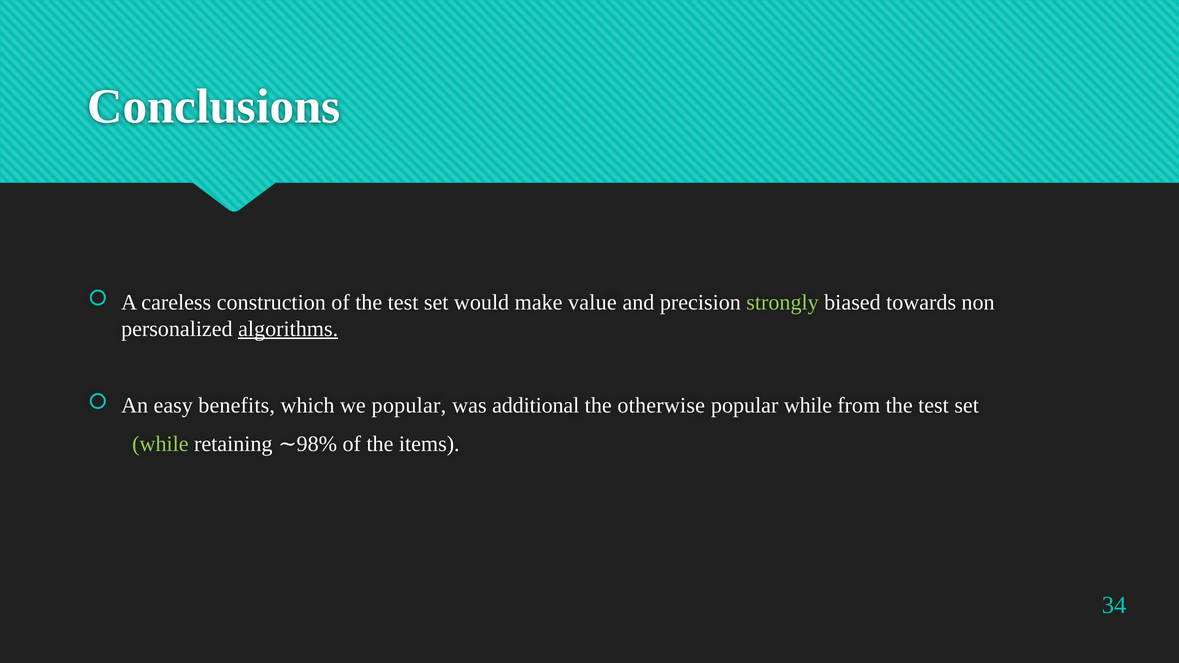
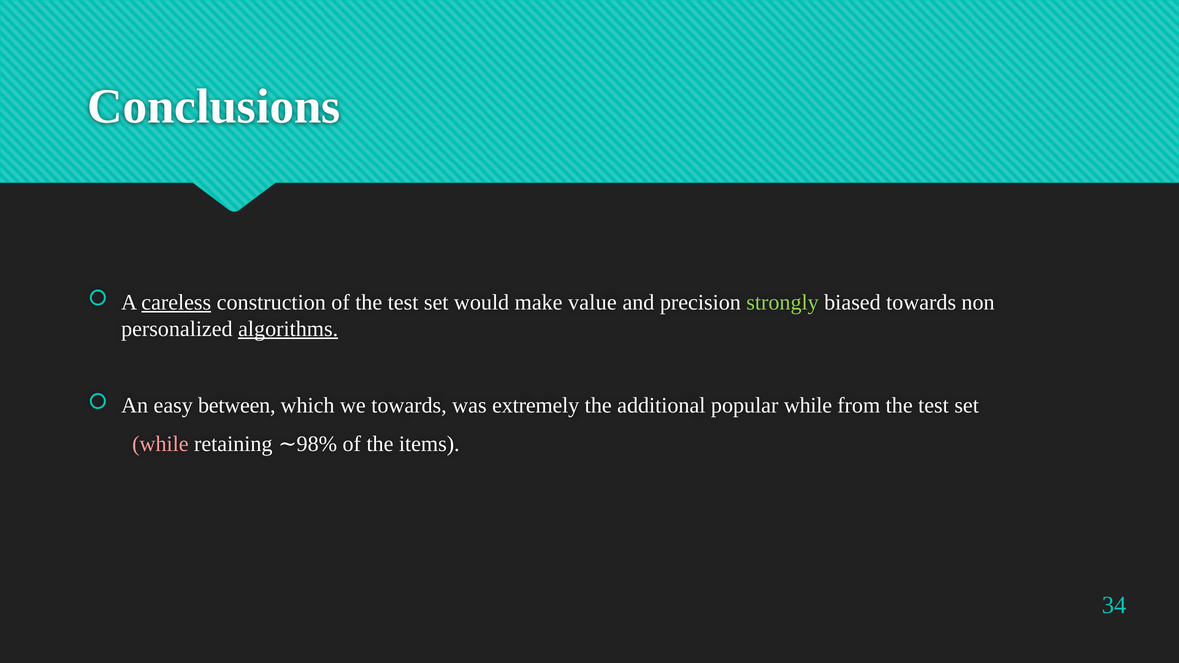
careless underline: none -> present
benefits: benefits -> between
we popular: popular -> towards
additional: additional -> extremely
otherwise: otherwise -> additional
while at (160, 444) colour: light green -> pink
